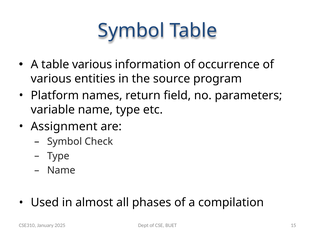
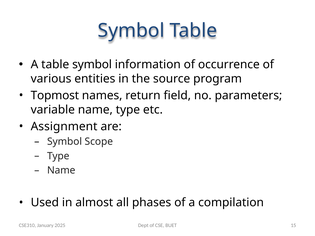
table various: various -> symbol
Platform: Platform -> Topmost
Check: Check -> Scope
